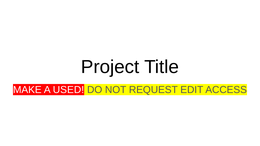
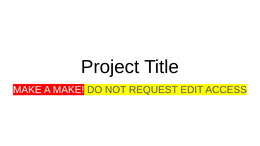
A USED: USED -> MAKE
